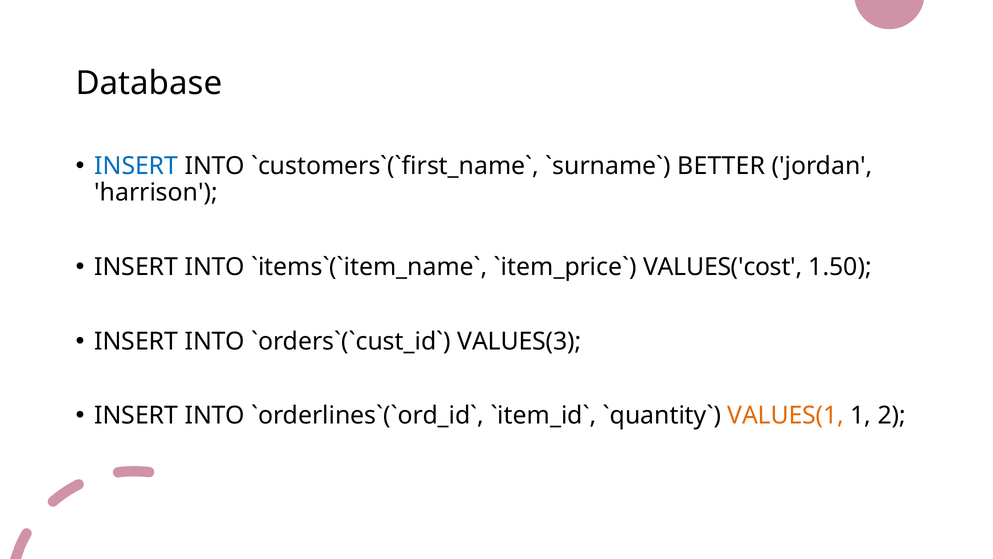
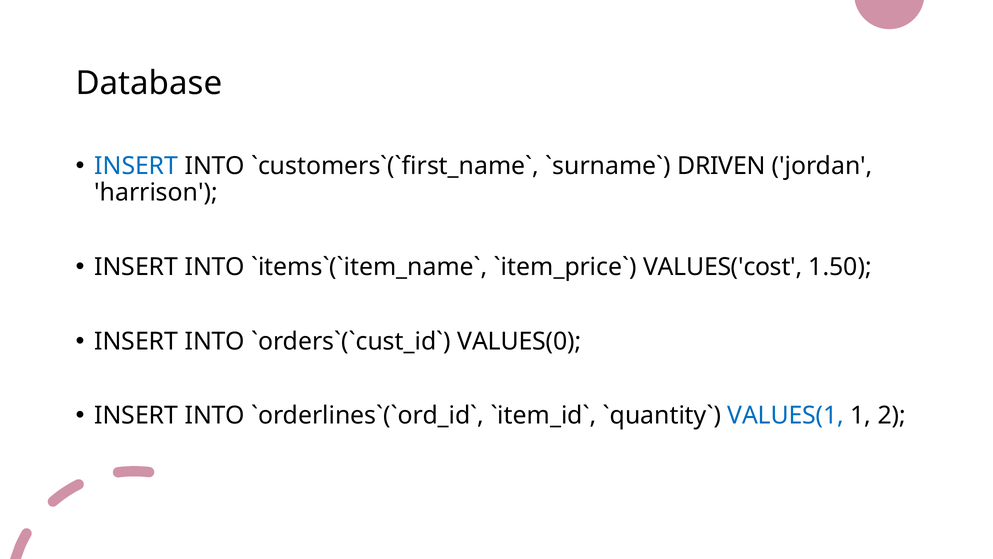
BETTER: BETTER -> DRIVEN
VALUES(3: VALUES(3 -> VALUES(0
VALUES(1 colour: orange -> blue
